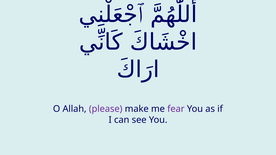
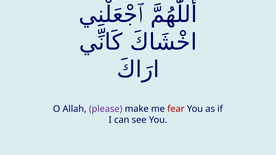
fear colour: purple -> red
